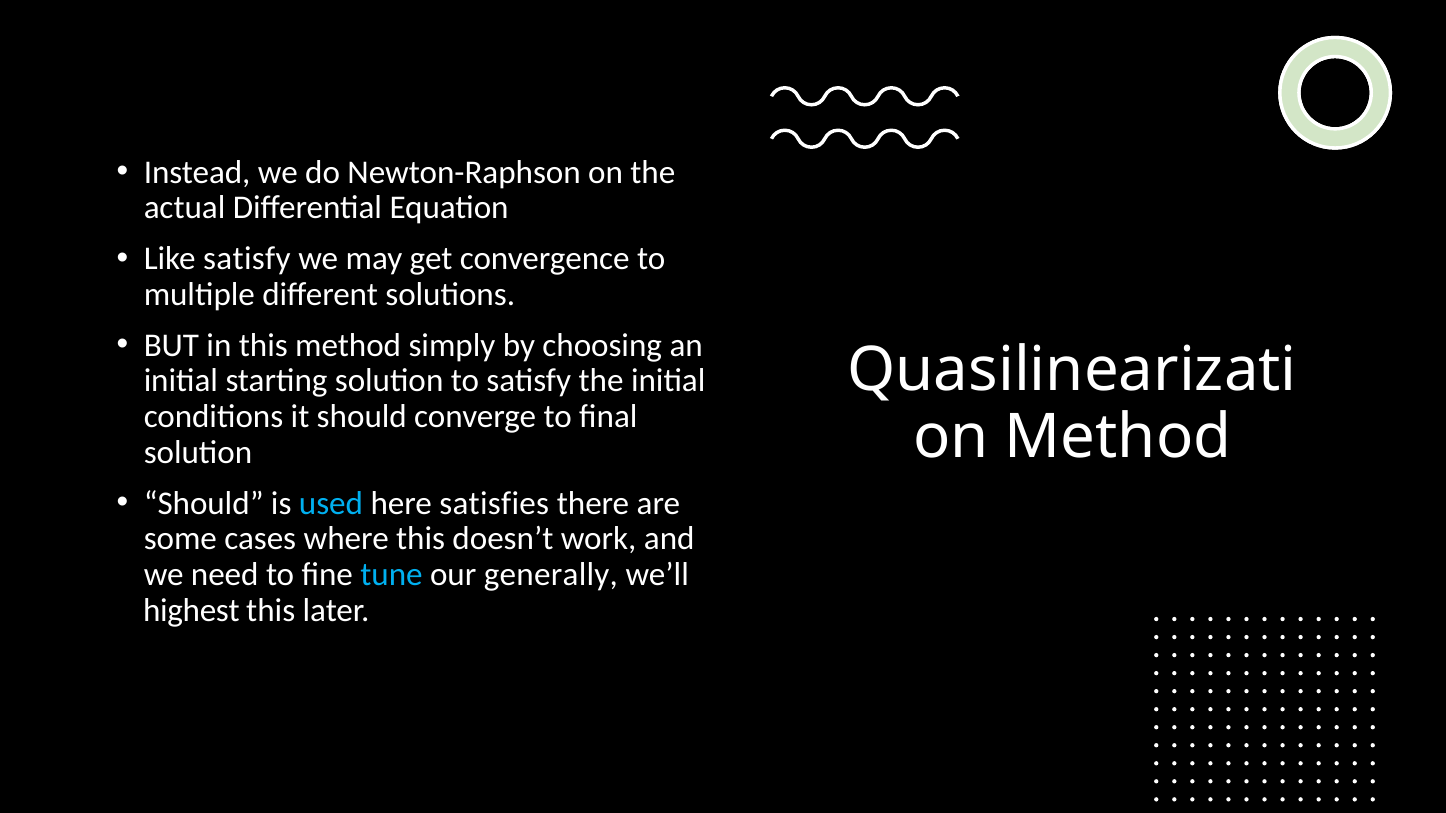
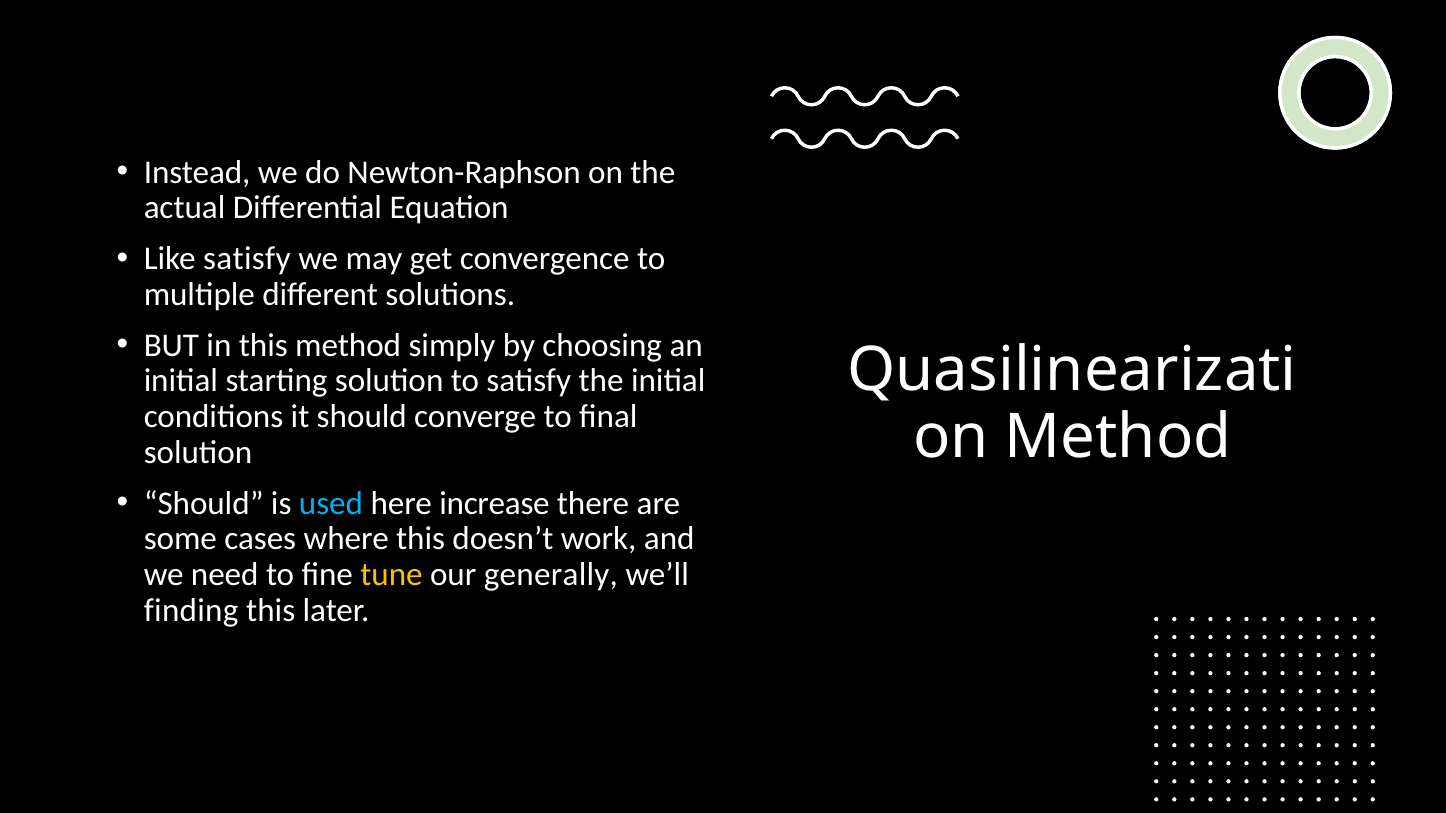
satisfies: satisfies -> increase
tune colour: light blue -> yellow
highest: highest -> finding
